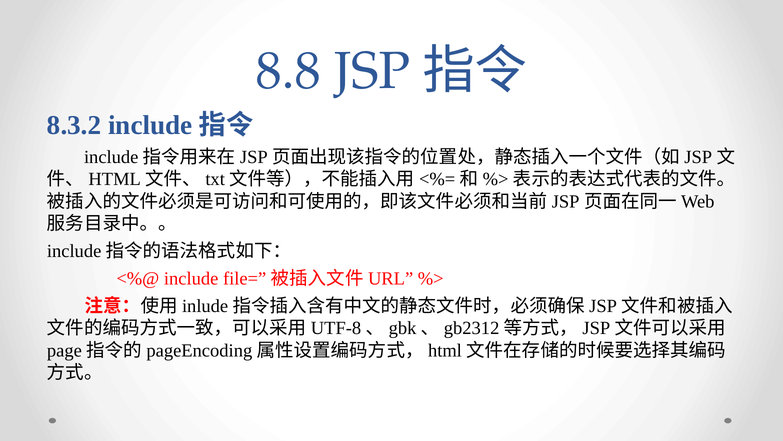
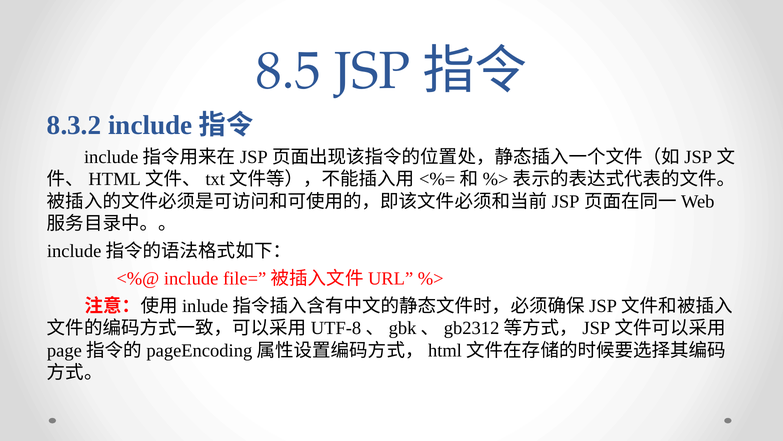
8.8: 8.8 -> 8.5
